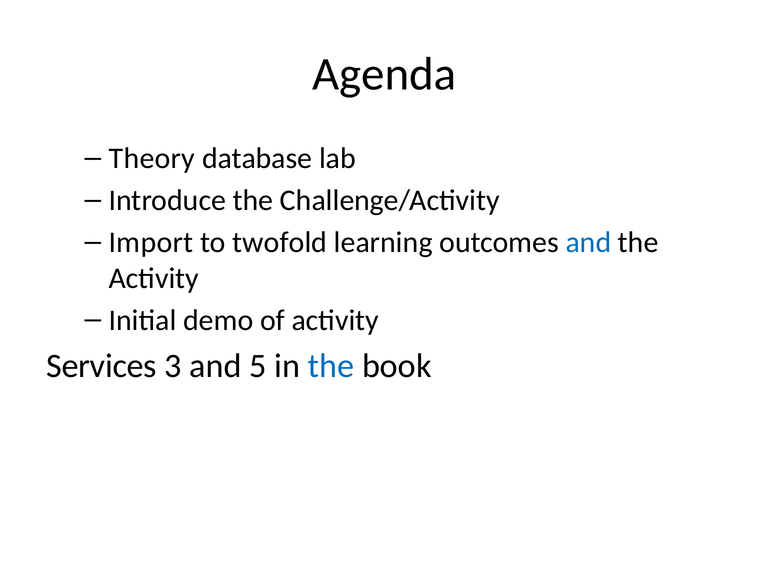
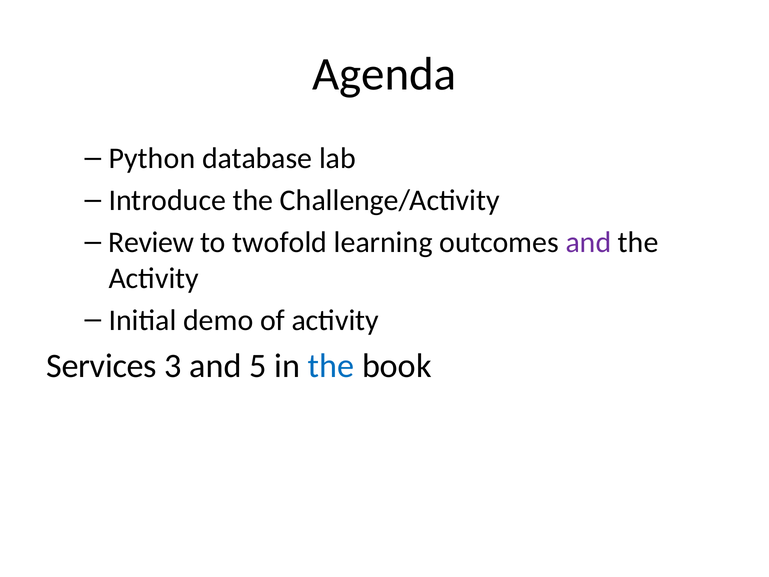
Theory: Theory -> Python
Import: Import -> Review
and at (588, 242) colour: blue -> purple
